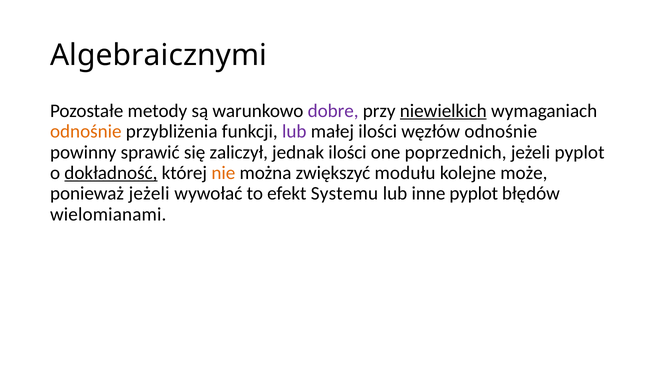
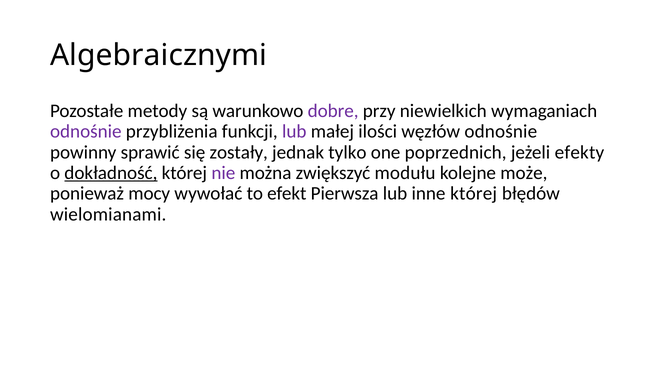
niewielkich underline: present -> none
odnośnie at (86, 132) colour: orange -> purple
zaliczył: zaliczył -> zostały
jednak ilości: ilości -> tylko
jeżeli pyplot: pyplot -> efekty
nie colour: orange -> purple
ponieważ jeżeli: jeżeli -> mocy
Systemu: Systemu -> Pierwsza
inne pyplot: pyplot -> której
